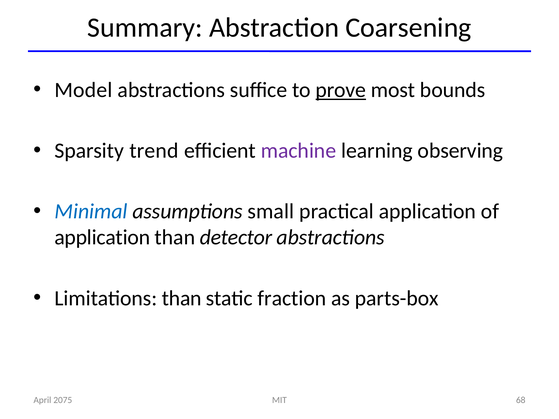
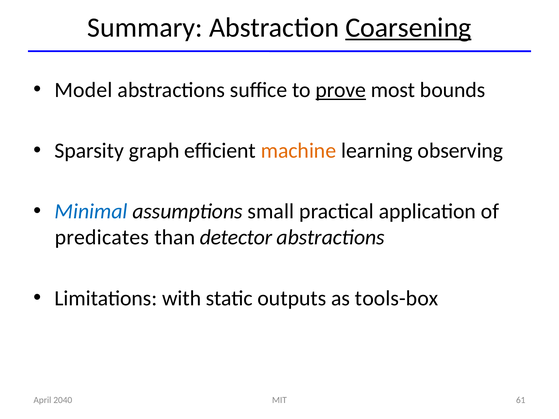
Coarsening underline: none -> present
trend: trend -> graph
machine colour: purple -> orange
application at (102, 238): application -> predicates
Limitations than: than -> with
fraction: fraction -> outputs
parts-box: parts-box -> tools-box
68: 68 -> 61
2075: 2075 -> 2040
